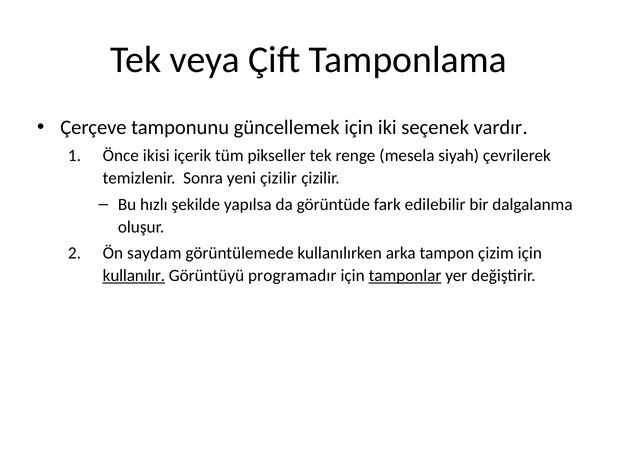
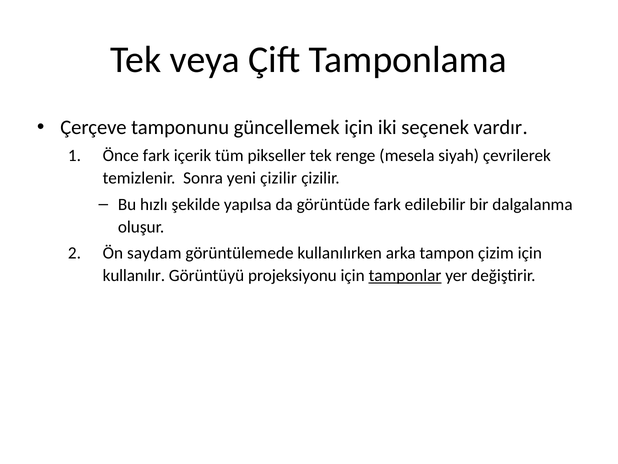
Önce ikisi: ikisi -> fark
kullanılır underline: present -> none
programadır: programadır -> projeksiyonu
